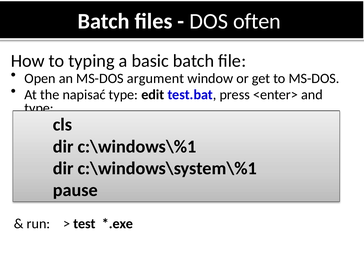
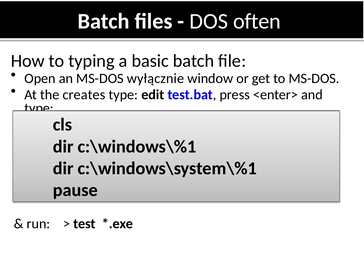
argument: argument -> wyłącznie
napisać: napisać -> creates
